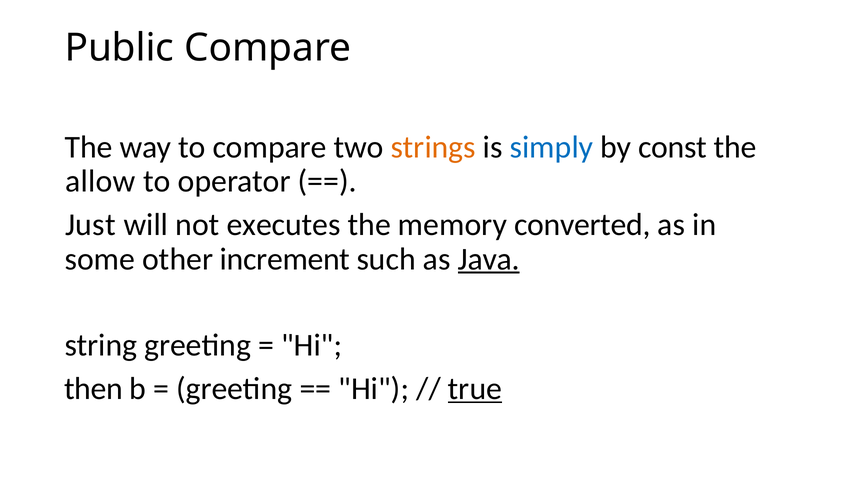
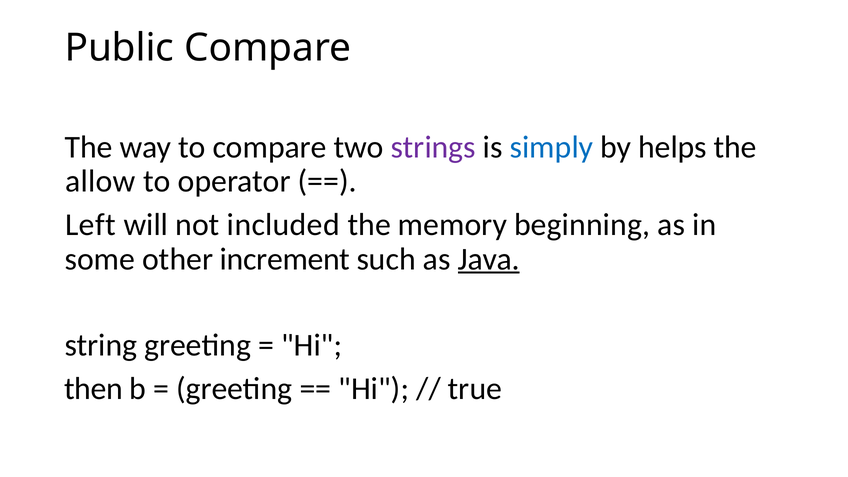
strings colour: orange -> purple
const: const -> helps
Just: Just -> Left
executes: executes -> included
converted: converted -> beginning
true underline: present -> none
